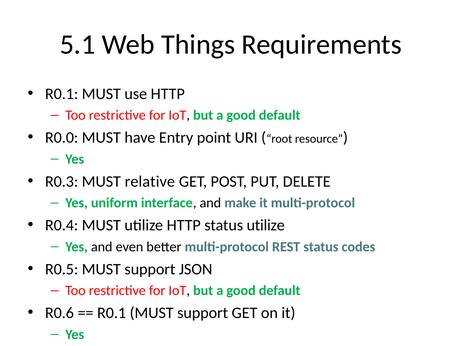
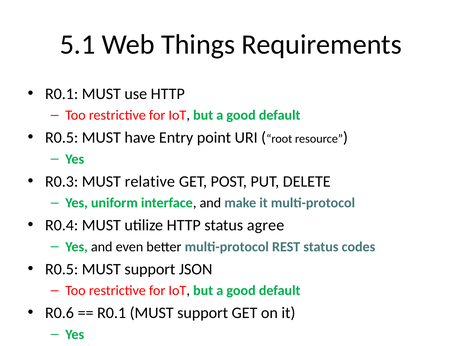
R0.0 at (62, 138): R0.0 -> R0.5
status utilize: utilize -> agree
